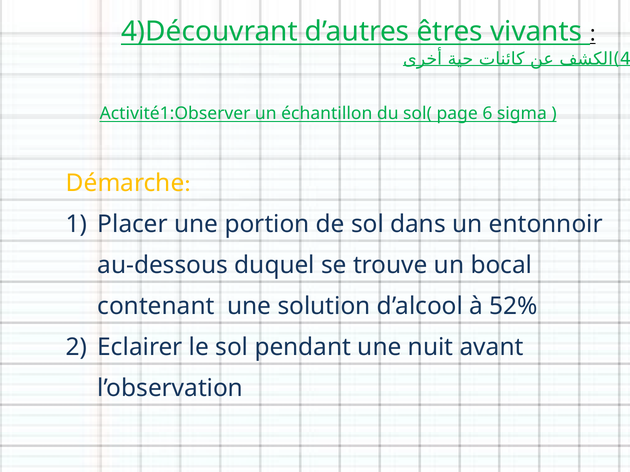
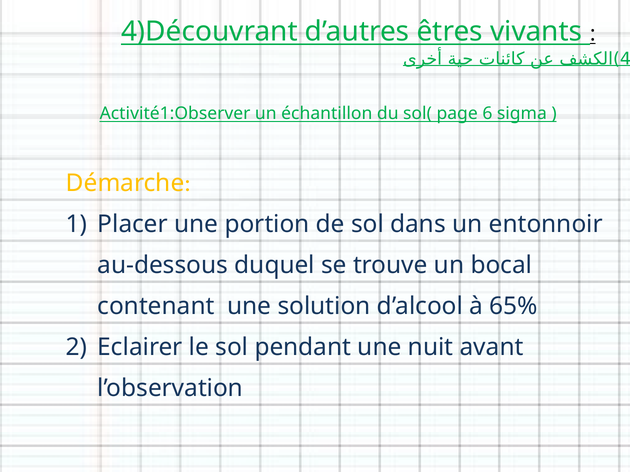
52%: 52% -> 65%
